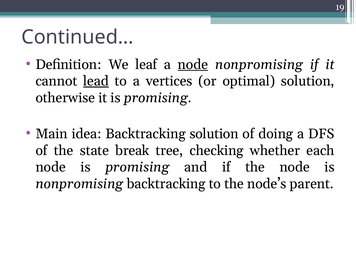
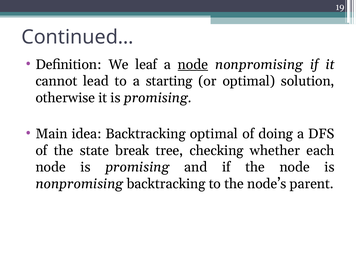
lead underline: present -> none
vertices: vertices -> starting
Backtracking solution: solution -> optimal
